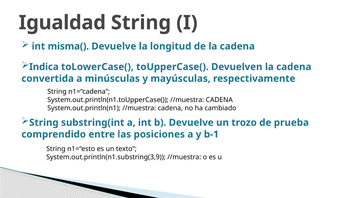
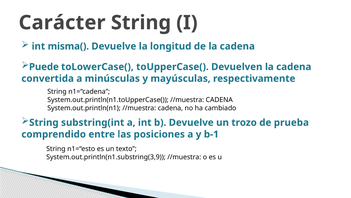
Igualdad: Igualdad -> Carácter
Indica: Indica -> Puede
